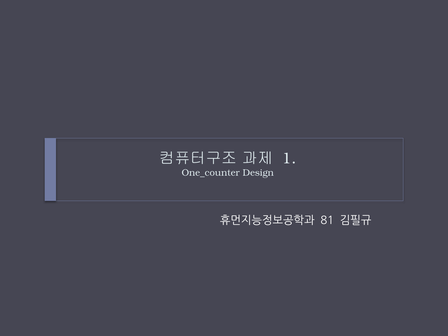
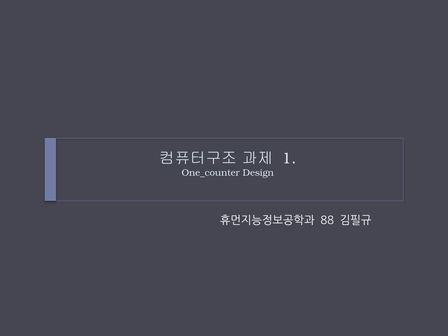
81: 81 -> 88
